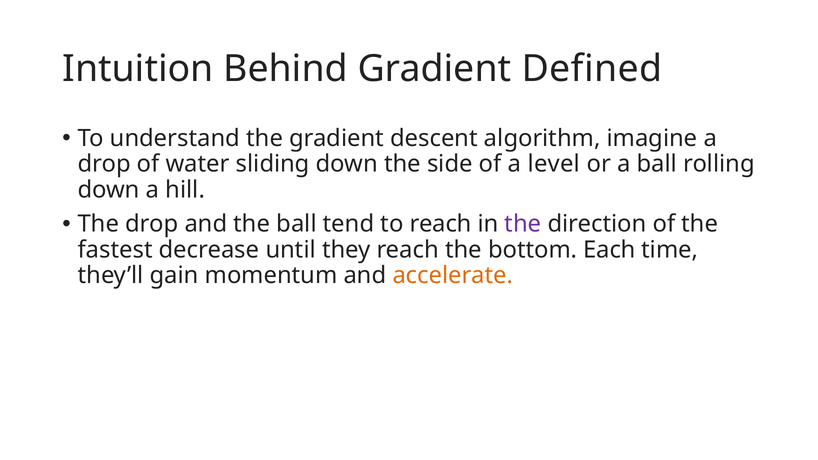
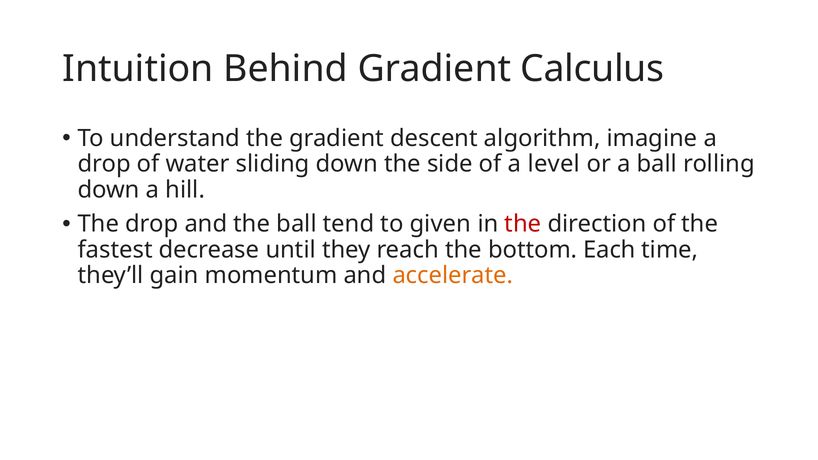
Defined: Defined -> Calculus
to reach: reach -> given
the at (523, 224) colour: purple -> red
